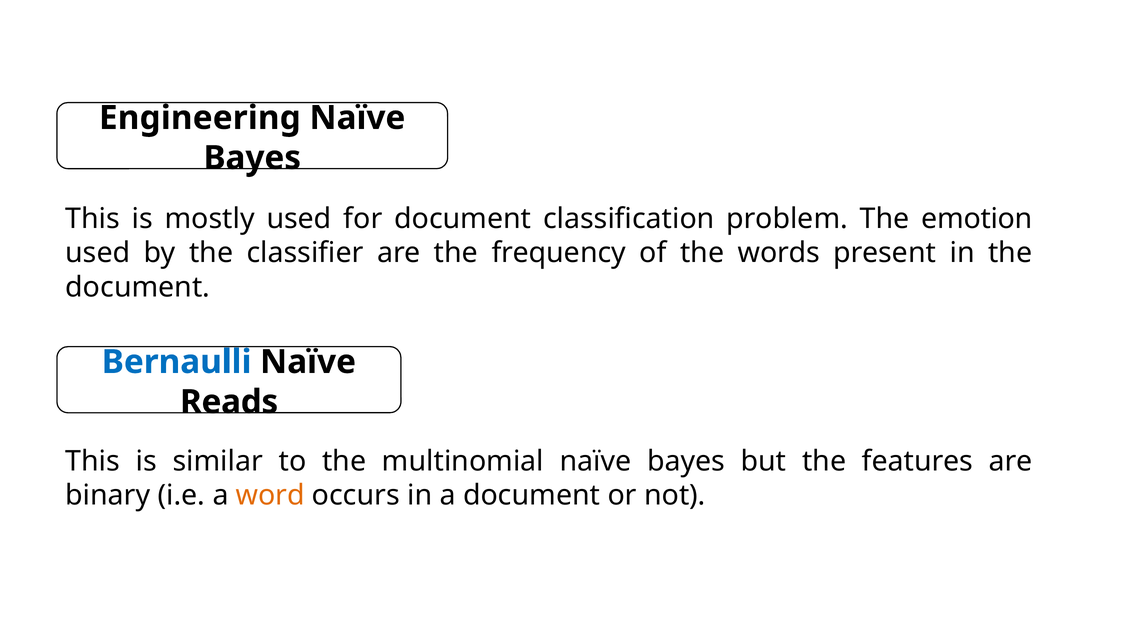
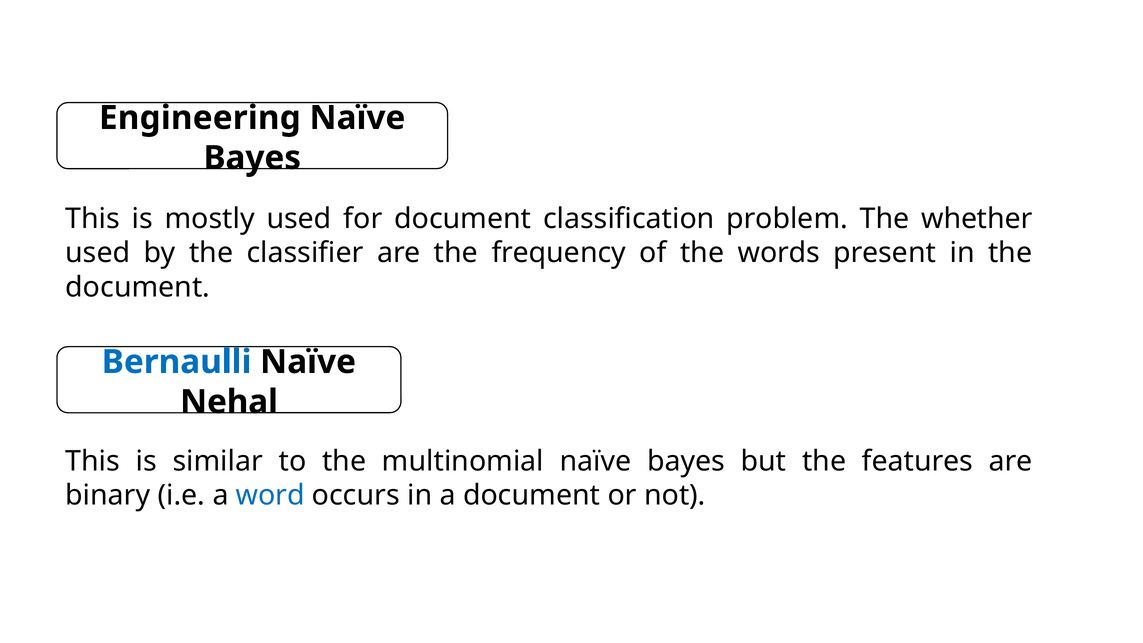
emotion: emotion -> whether
Reads: Reads -> Nehal
word colour: orange -> blue
